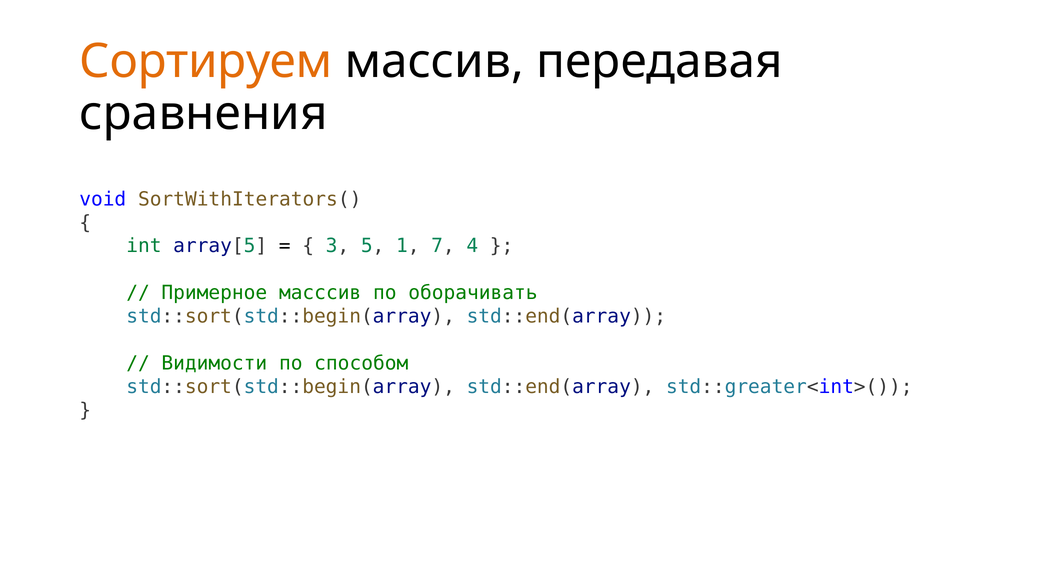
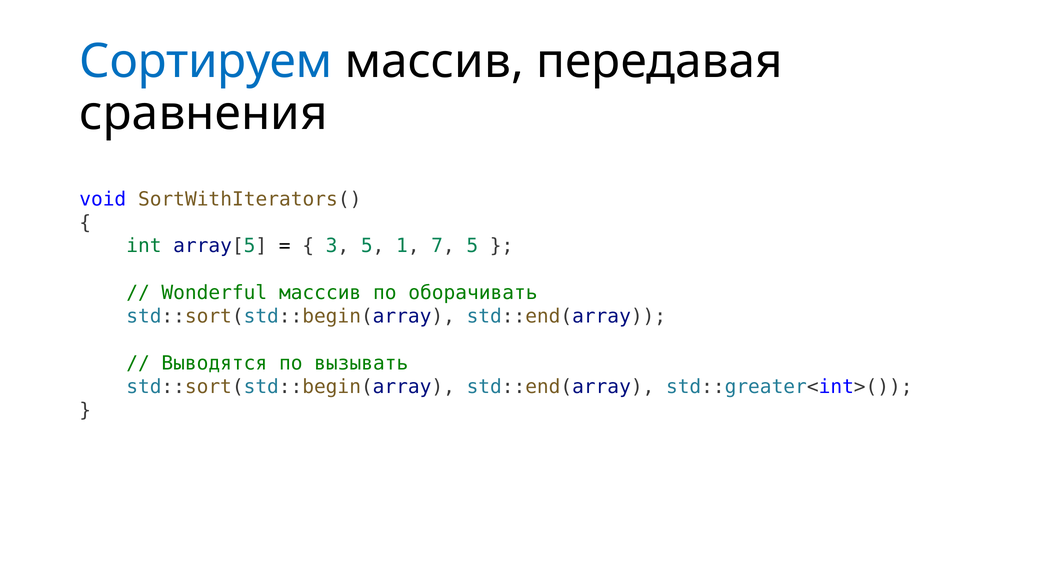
Сортируем colour: orange -> blue
7 4: 4 -> 5
Примерное: Примерное -> Wonderful
Видимости: Видимости -> Выводятся
способом: способом -> вызывать
